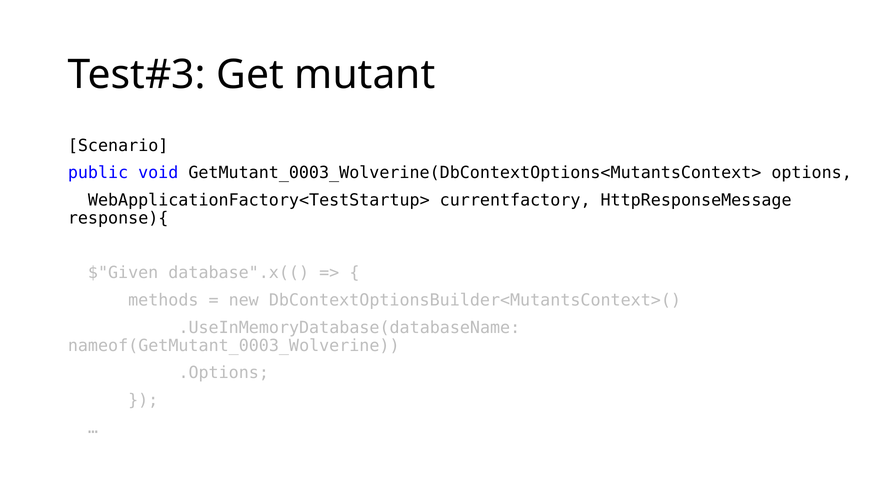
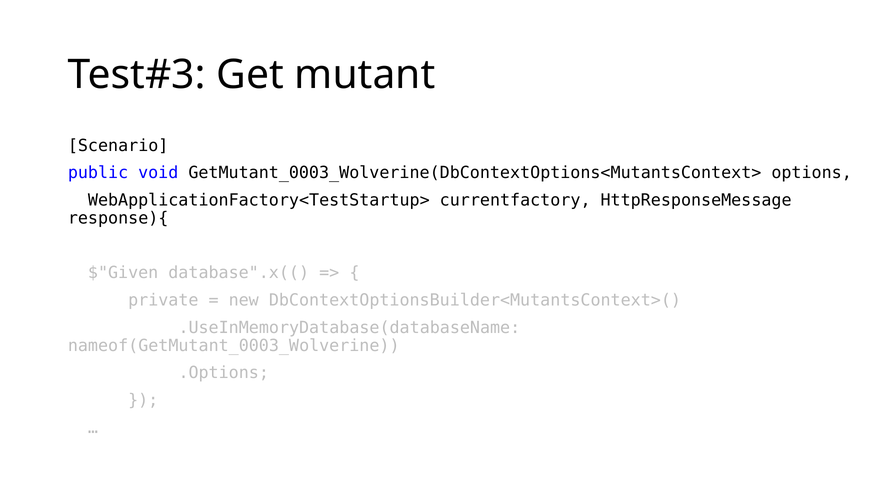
methods: methods -> private
